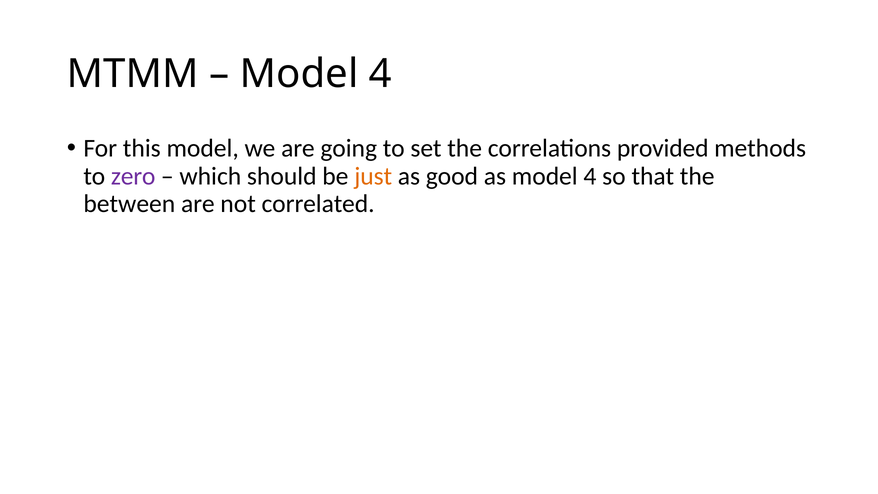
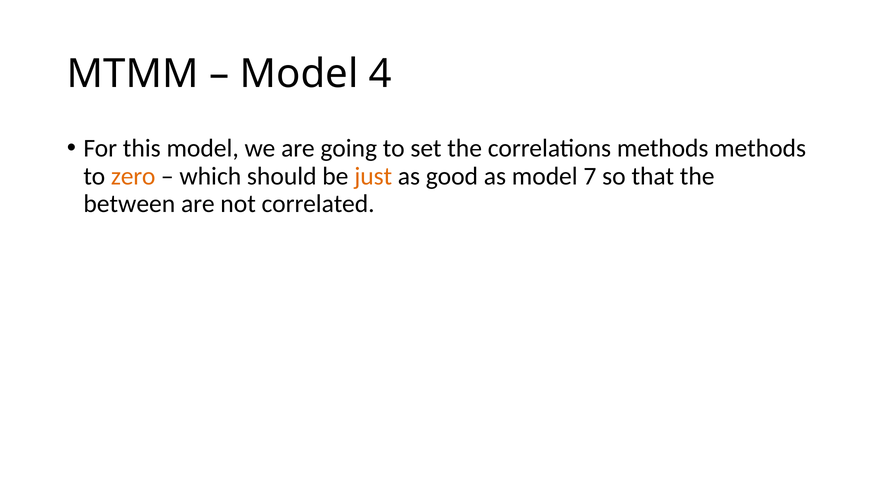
correlations provided: provided -> methods
zero colour: purple -> orange
as model 4: 4 -> 7
